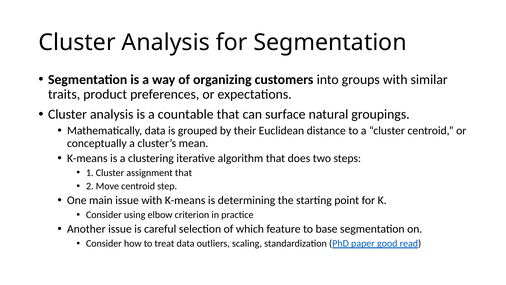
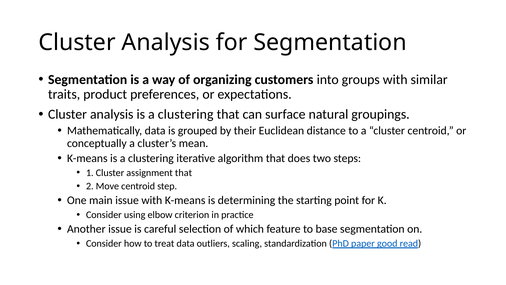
analysis is a countable: countable -> clustering
